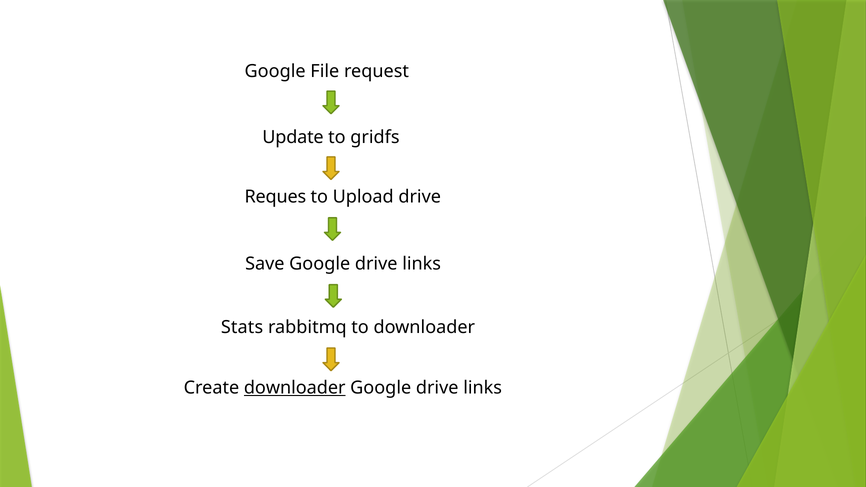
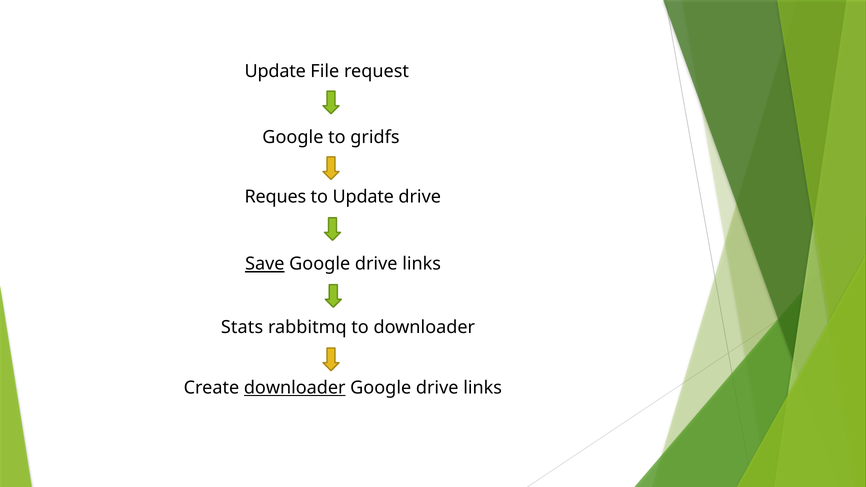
Google at (275, 71): Google -> Update
Update at (293, 137): Update -> Google
to Upload: Upload -> Update
Save underline: none -> present
